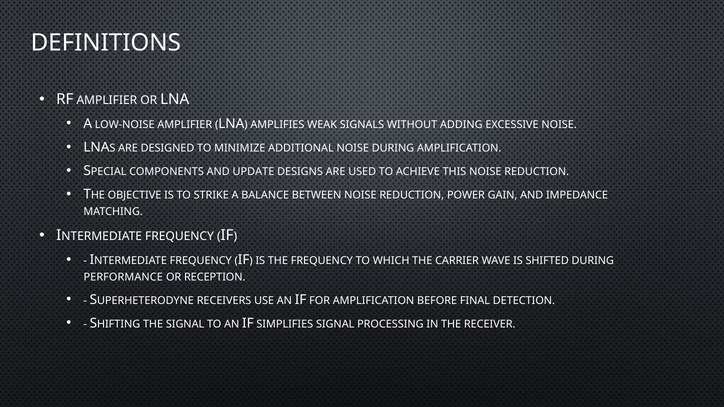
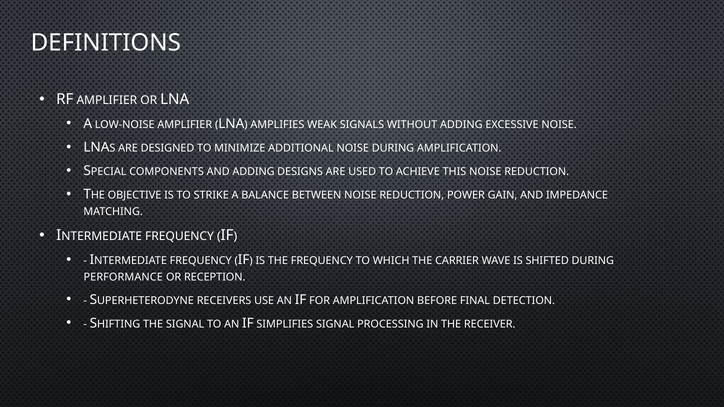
AND UPDATE: UPDATE -> ADDING
